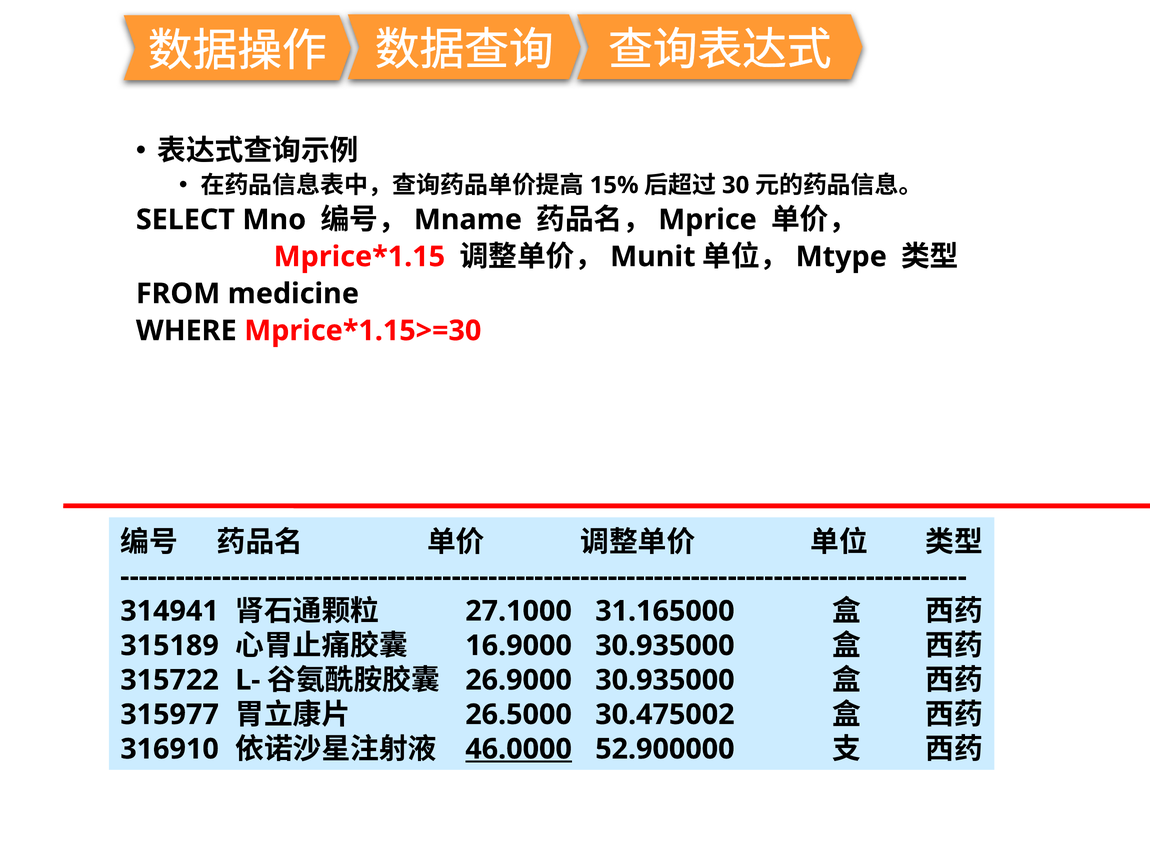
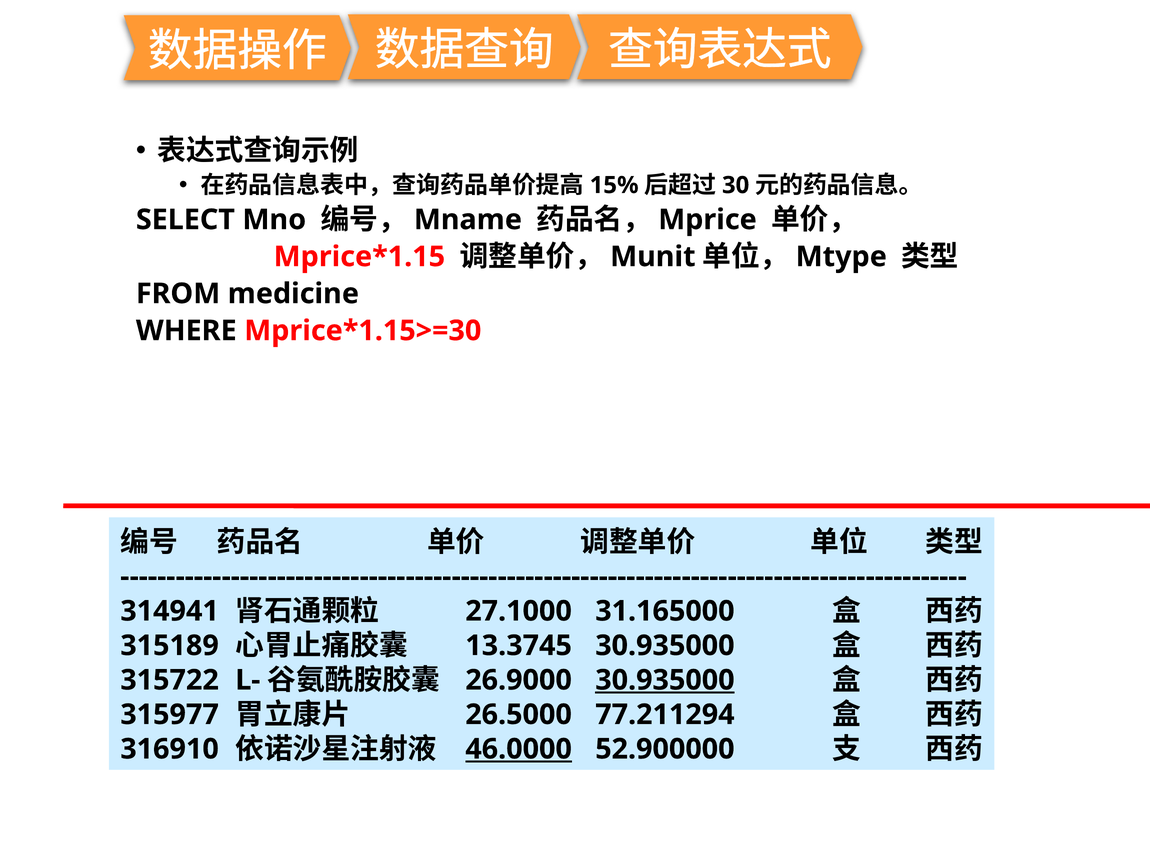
16.9000: 16.9000 -> 13.3745
30.935000 at (665, 680) underline: none -> present
30.475002: 30.475002 -> 77.211294
